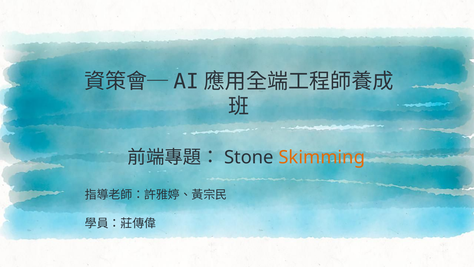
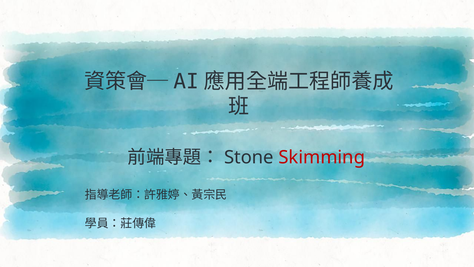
Skimming colour: orange -> red
